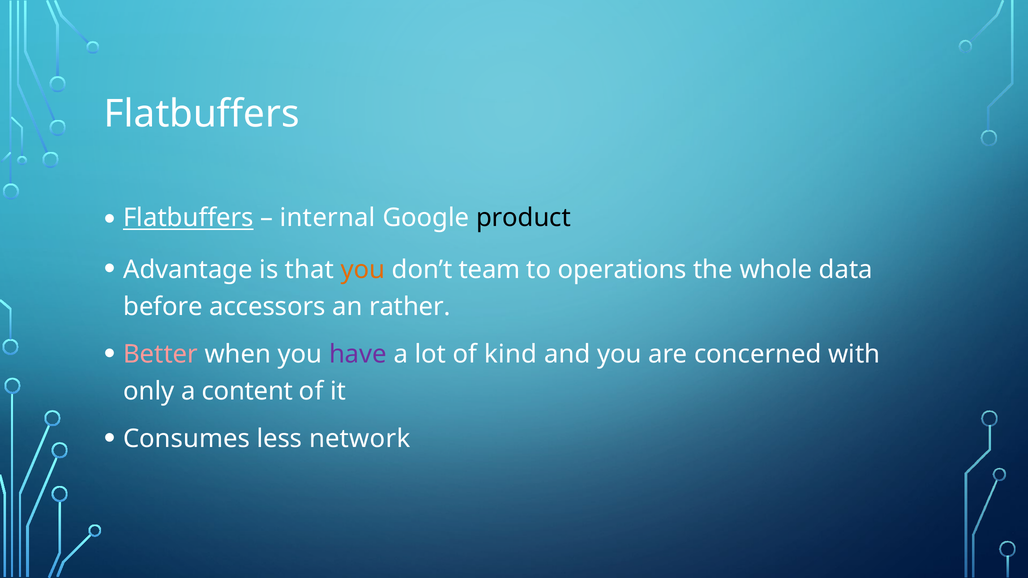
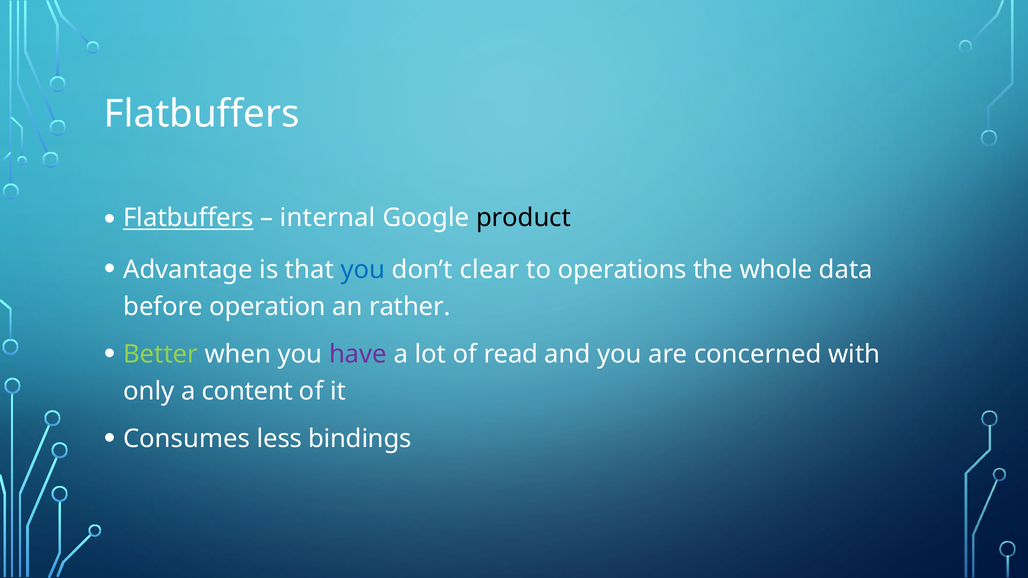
you at (363, 270) colour: orange -> blue
team: team -> clear
accessors: accessors -> operation
Better colour: pink -> light green
kind: kind -> read
network: network -> bindings
